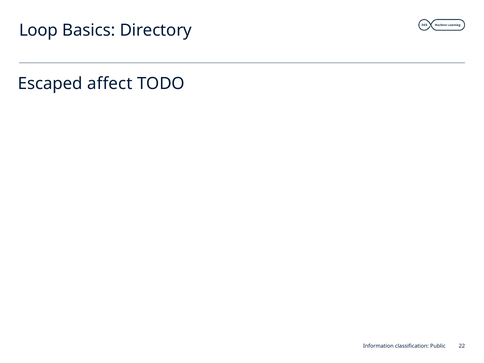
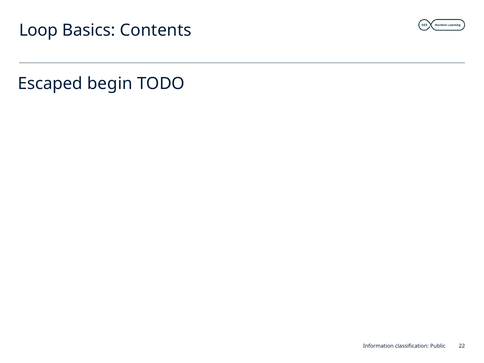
Directory: Directory -> Contents
affect: affect -> begin
